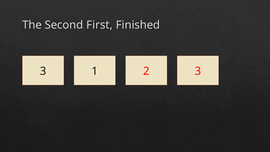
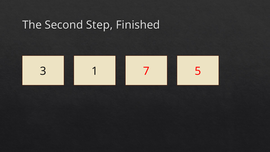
First: First -> Step
2: 2 -> 7
1 3: 3 -> 5
